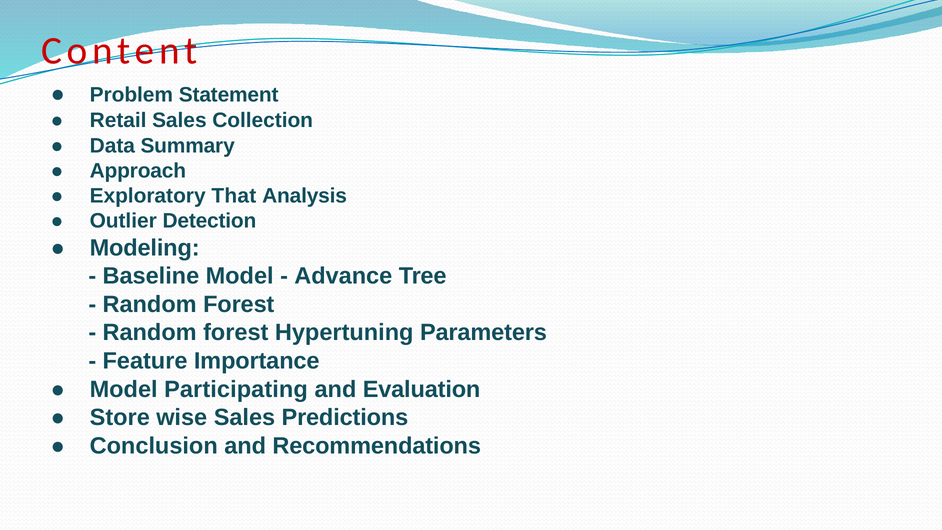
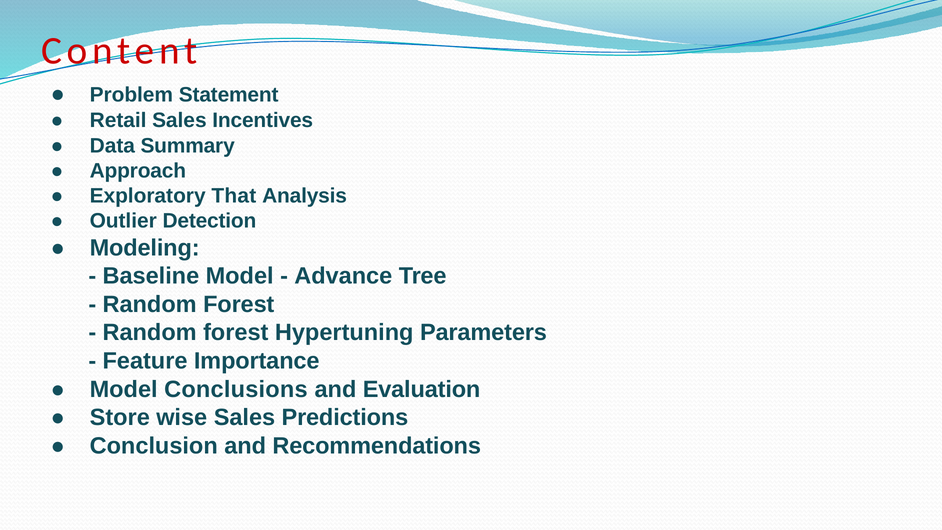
Collection: Collection -> Incentives
Participating: Participating -> Conclusions
